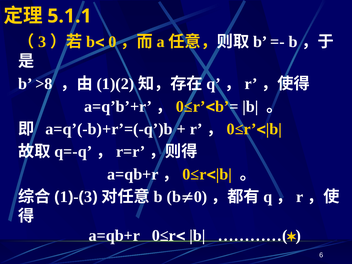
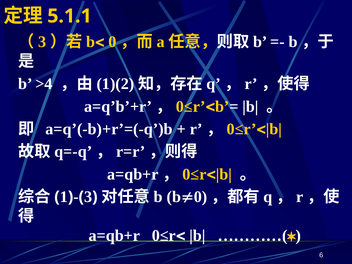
>8: >8 -> >4
